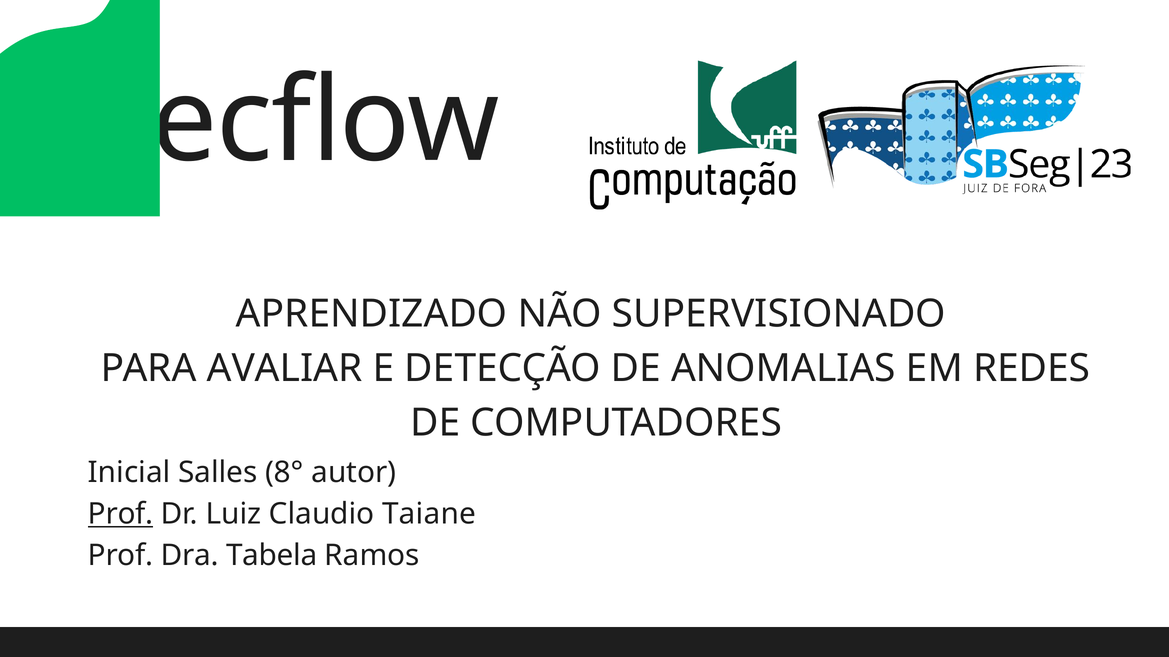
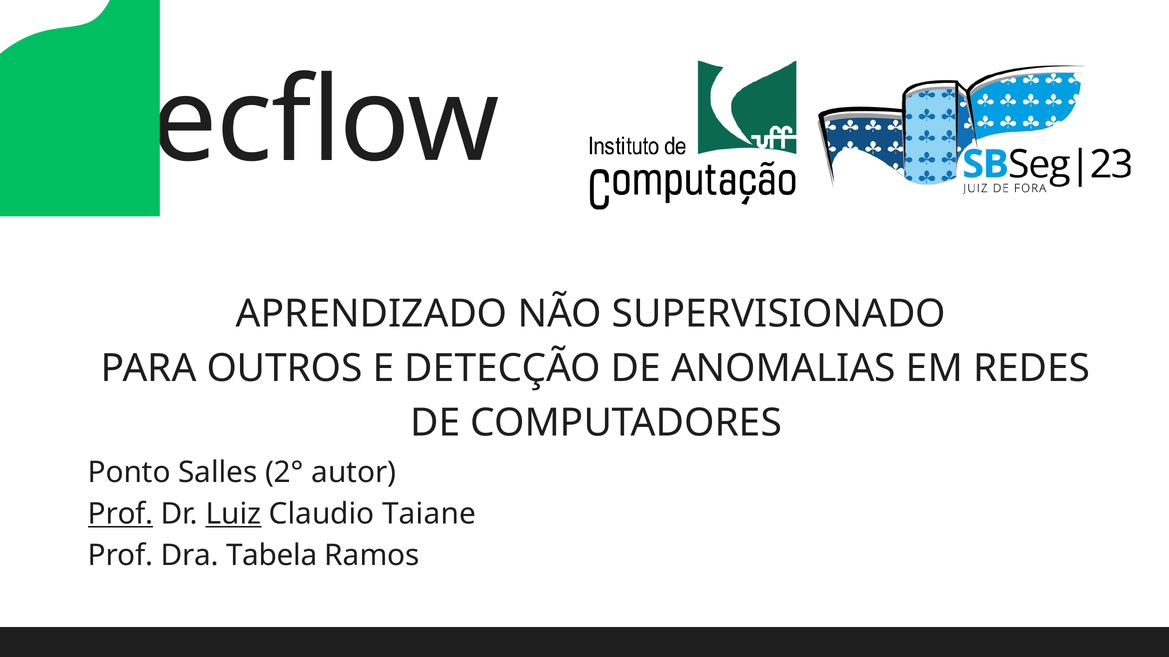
AVALIAR: AVALIAR -> OUTROS
Inicial: Inicial -> Ponto
8°: 8° -> 2°
Luiz underline: none -> present
